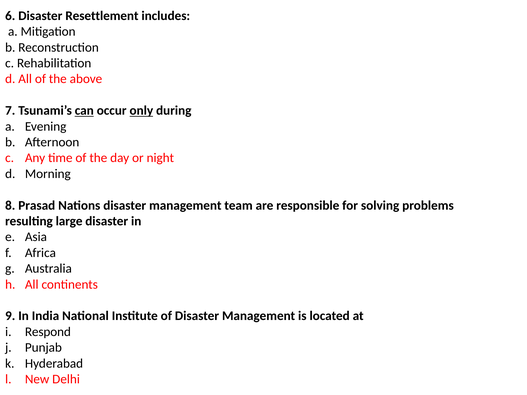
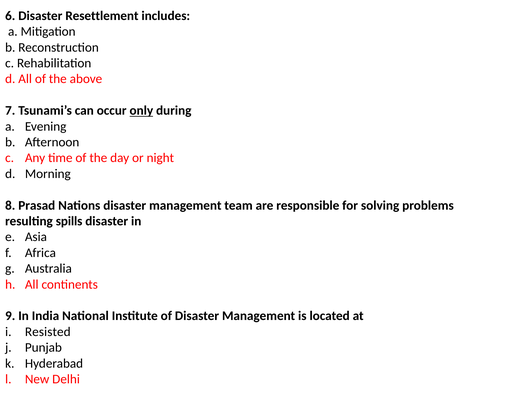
can underline: present -> none
large: large -> spills
Respond: Respond -> Resisted
